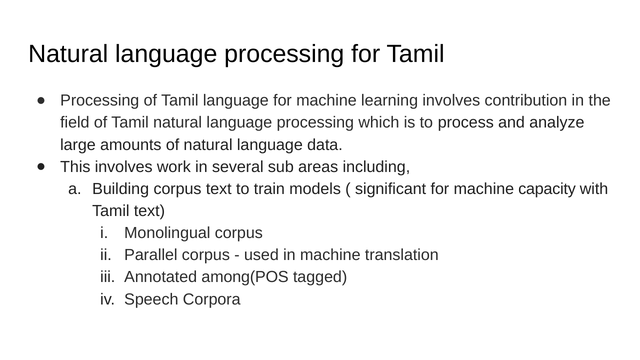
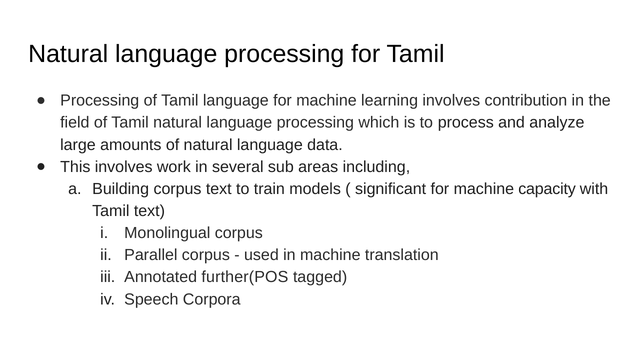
among(POS: among(POS -> further(POS
